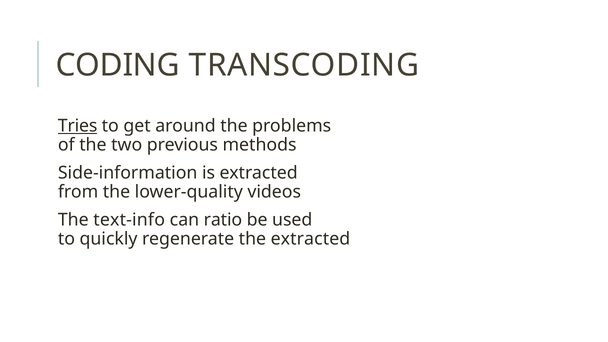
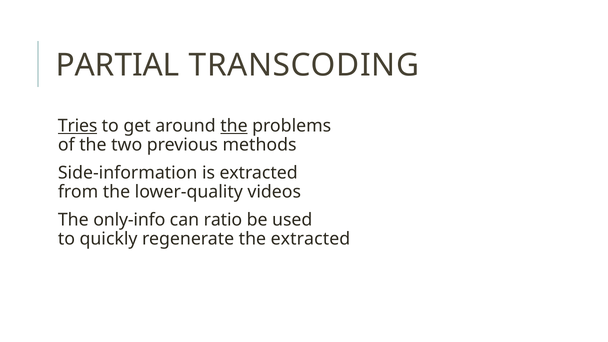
CODING: CODING -> PARTIAL
the at (234, 126) underline: none -> present
text-info: text-info -> only-info
